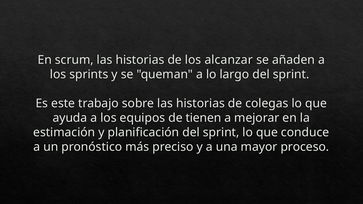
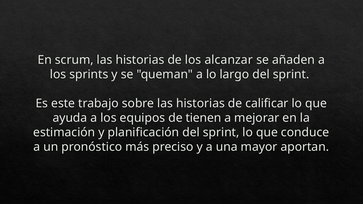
colegas: colegas -> calificar
proceso: proceso -> aportan
